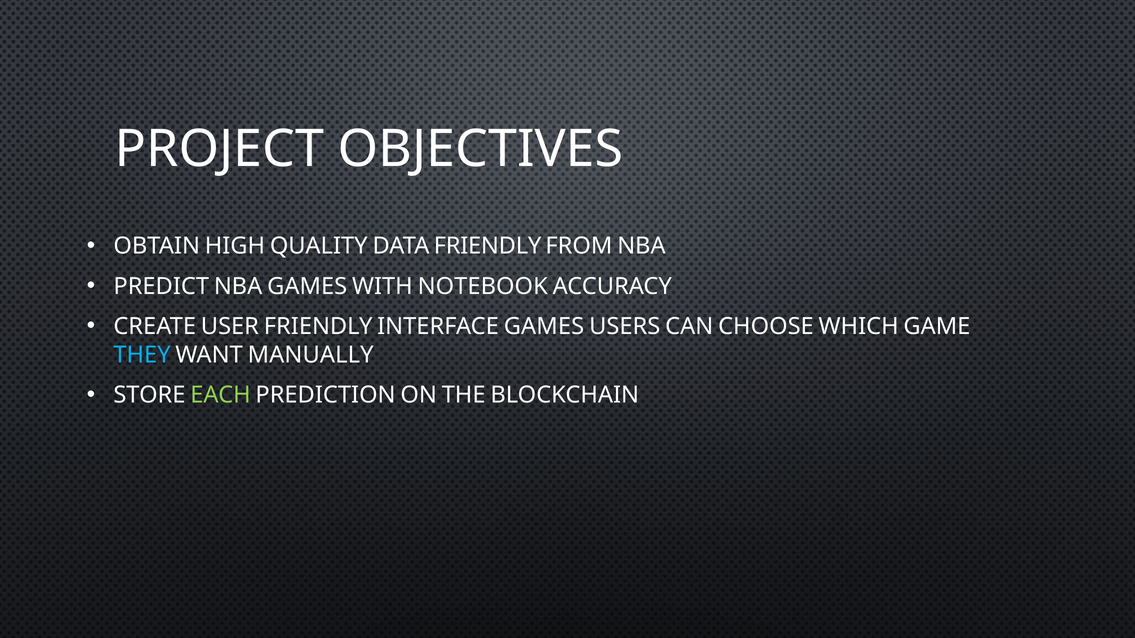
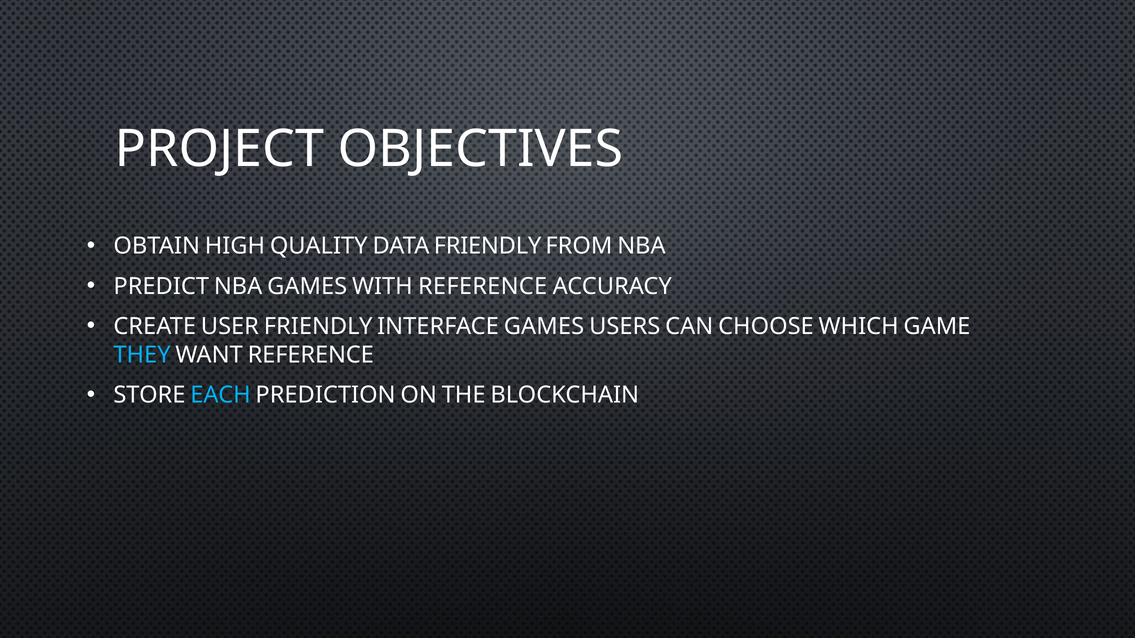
WITH NOTEBOOK: NOTEBOOK -> REFERENCE
WANT MANUALLY: MANUALLY -> REFERENCE
EACH colour: light green -> light blue
